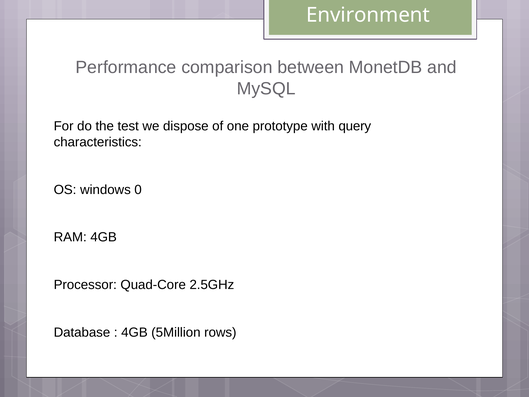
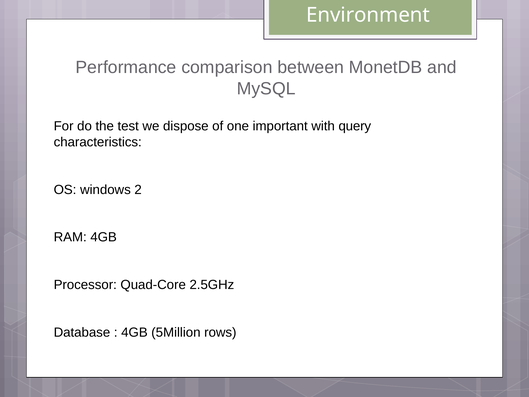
prototype: prototype -> important
0: 0 -> 2
